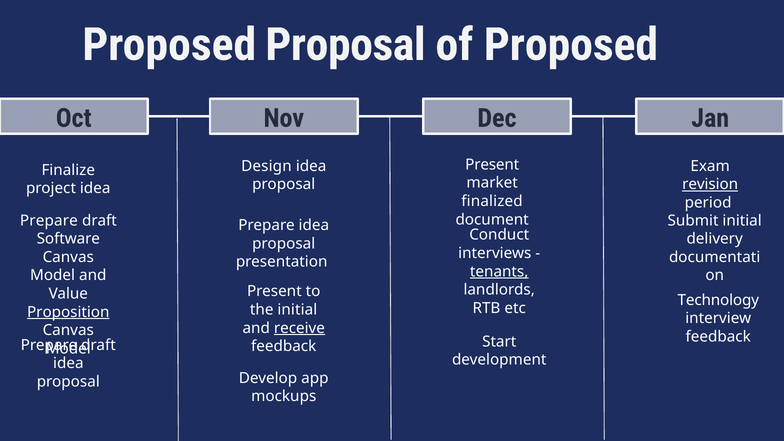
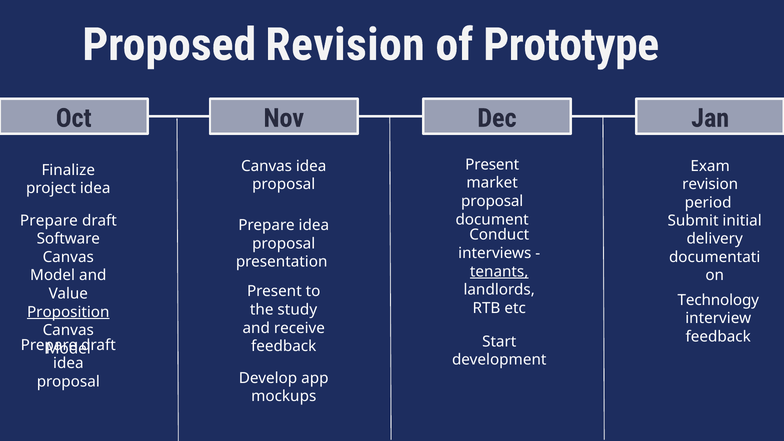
Proposed Proposal: Proposal -> Revision
of Proposed: Proposed -> Prototype
Design at (266, 166): Design -> Canvas
revision at (710, 184) underline: present -> none
finalized at (492, 201): finalized -> proposal
the initial: initial -> study
receive underline: present -> none
